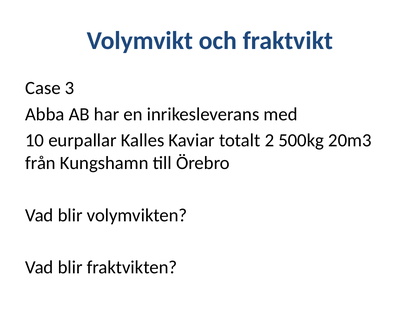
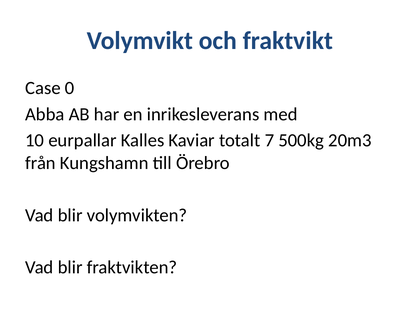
3: 3 -> 0
2: 2 -> 7
